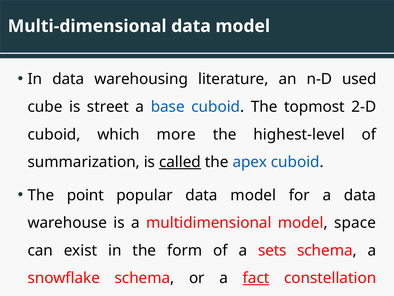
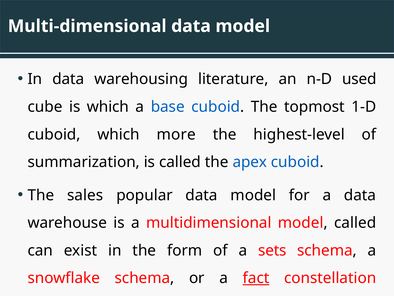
is street: street -> which
2-D: 2-D -> 1-D
called at (180, 162) underline: present -> none
point: point -> sales
model space: space -> called
